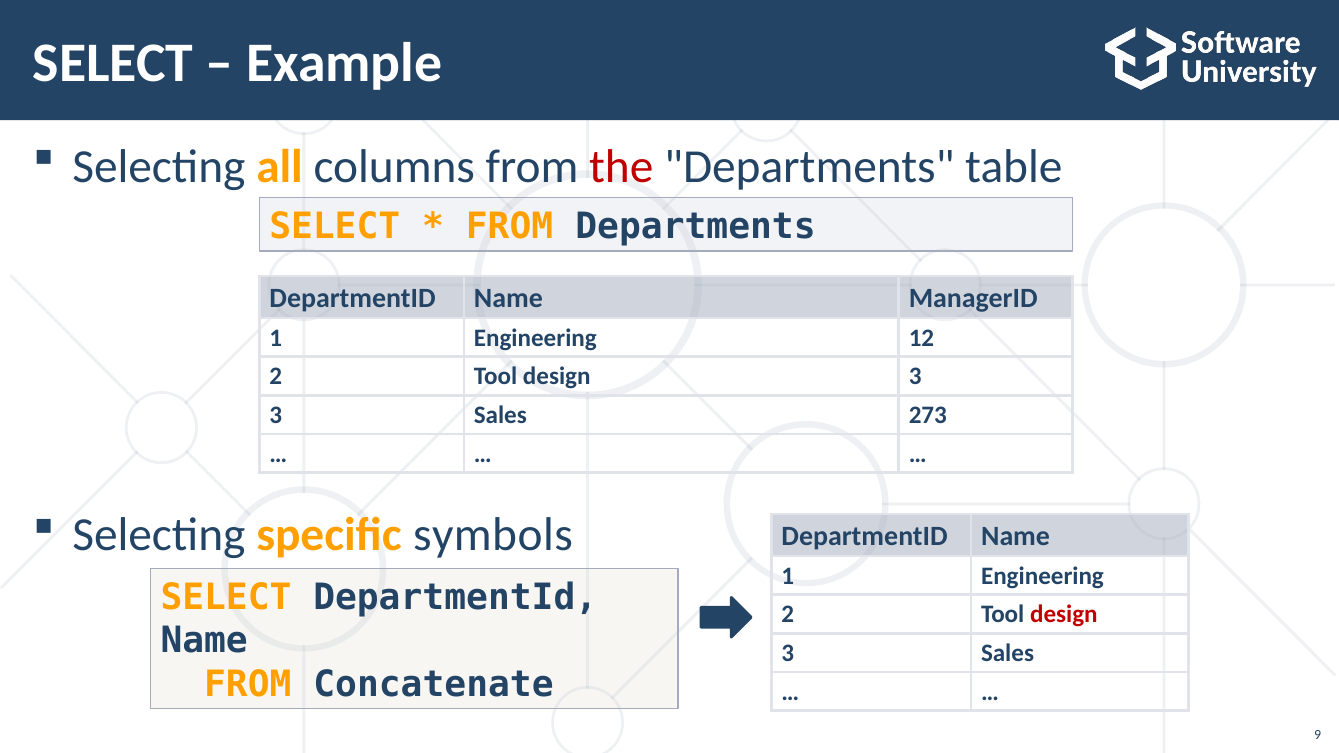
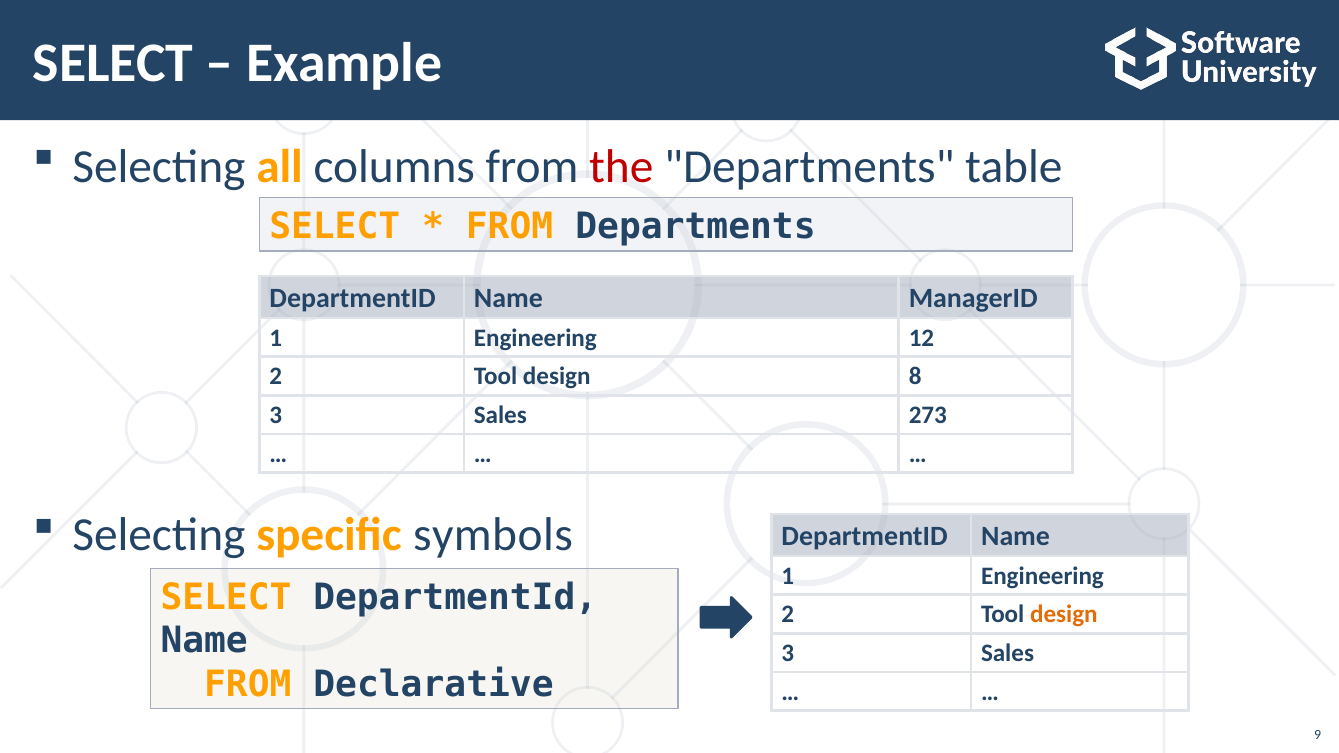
3 at (915, 377): 3 -> 8
design at (1064, 615) colour: red -> orange
Concatenate: Concatenate -> Declarative
